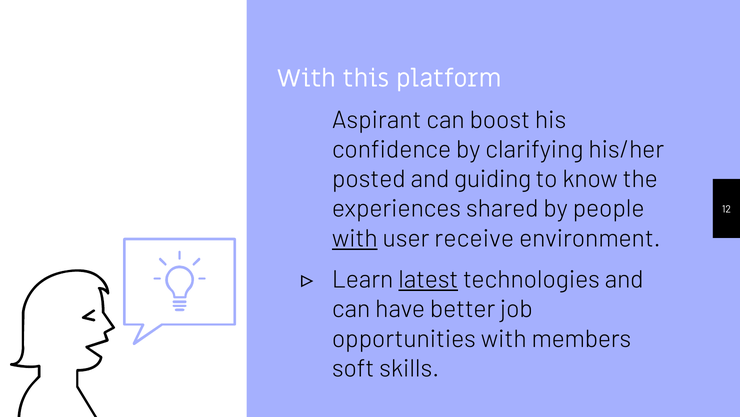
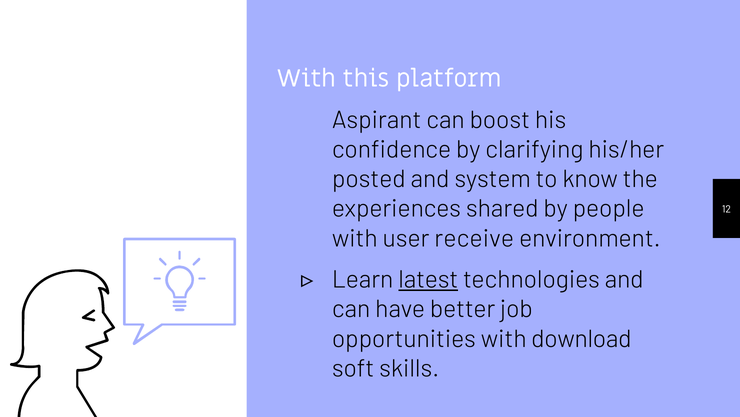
guiding: guiding -> system
with at (355, 238) underline: present -> none
members: members -> download
